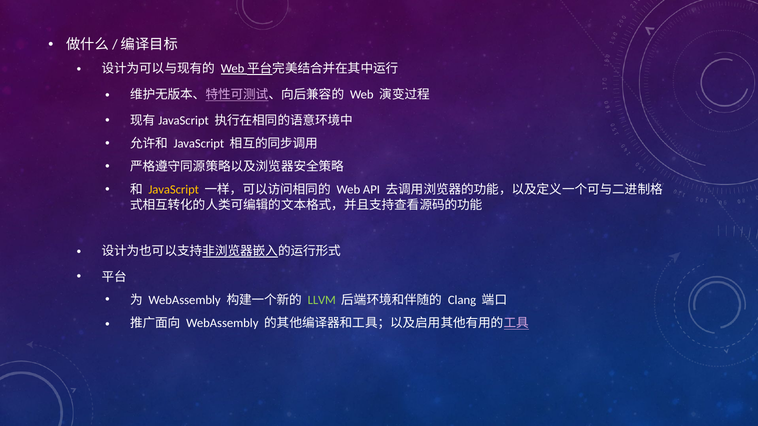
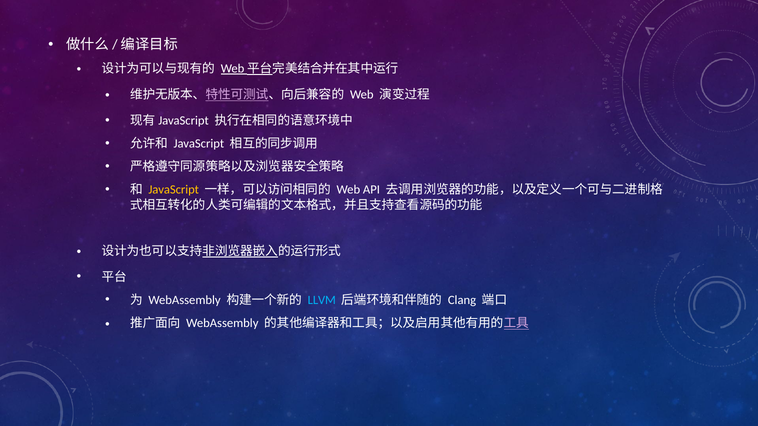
LLVM colour: light green -> light blue
